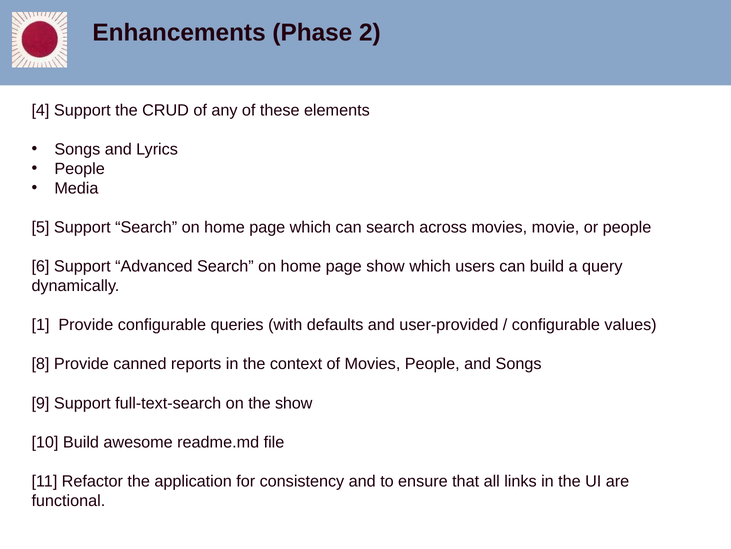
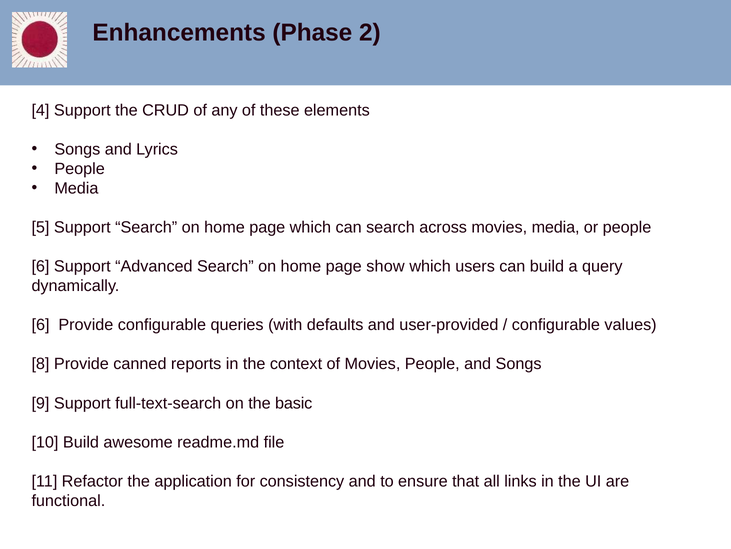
movies movie: movie -> media
1 at (41, 325): 1 -> 6
the show: show -> basic
